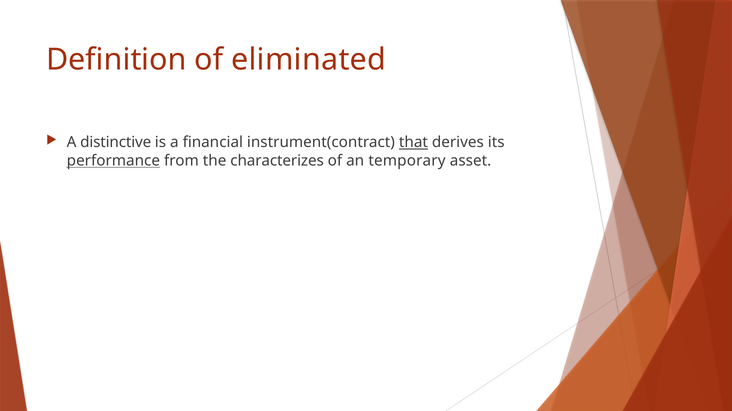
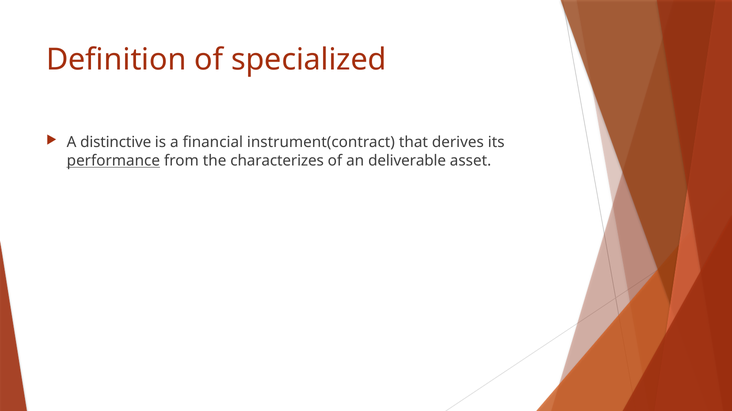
eliminated: eliminated -> specialized
that underline: present -> none
temporary: temporary -> deliverable
